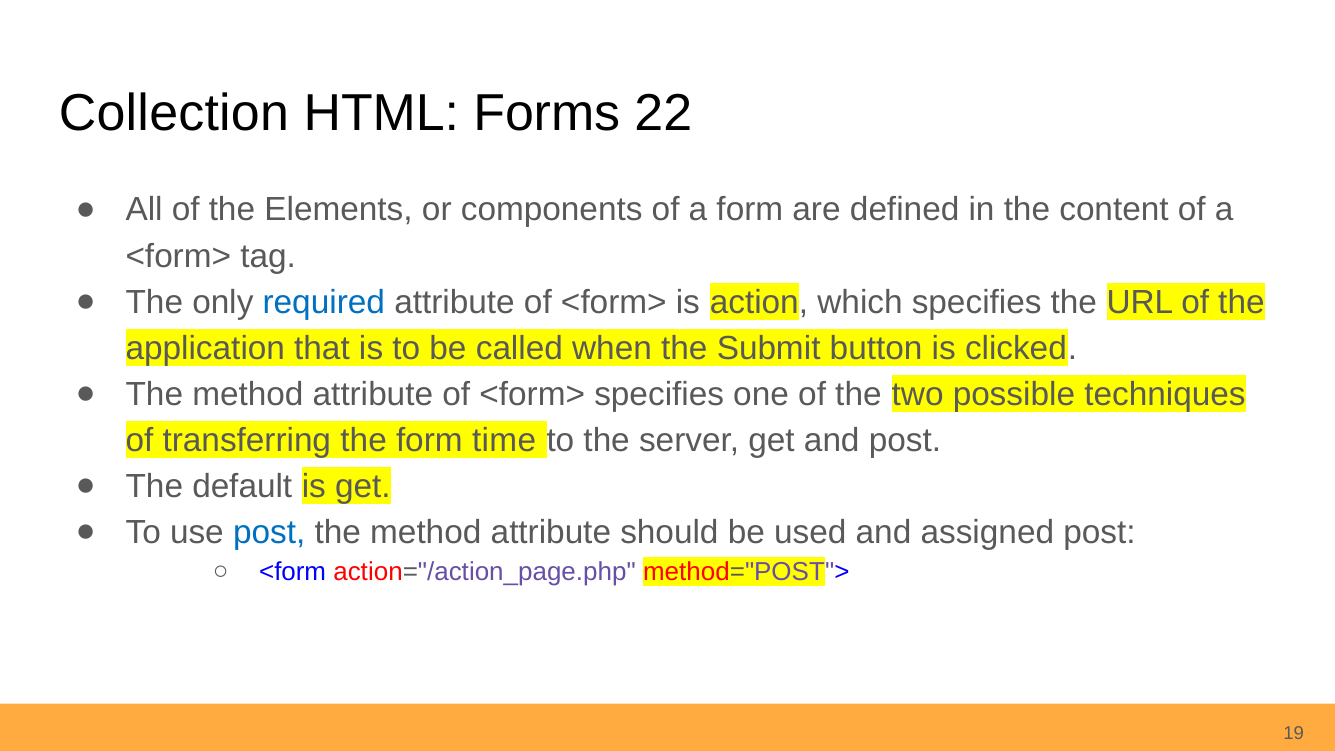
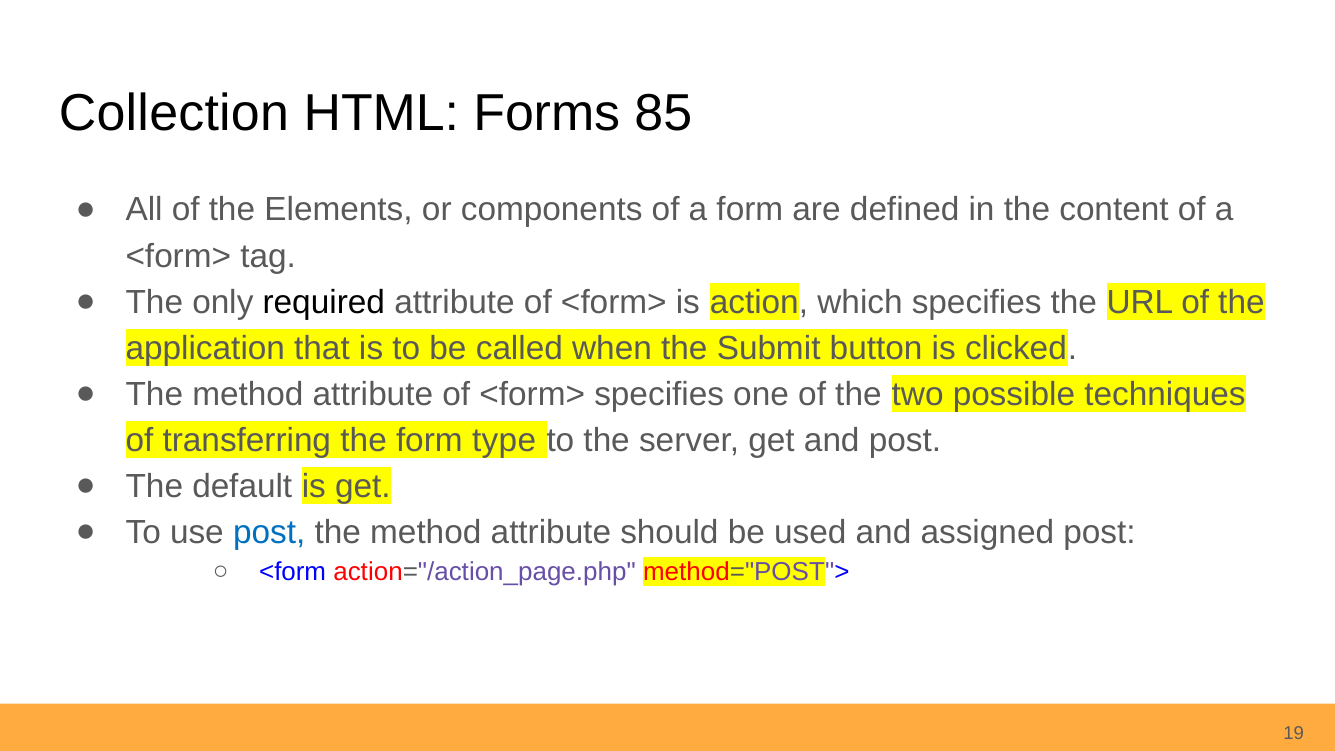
22: 22 -> 85
required colour: blue -> black
time: time -> type
